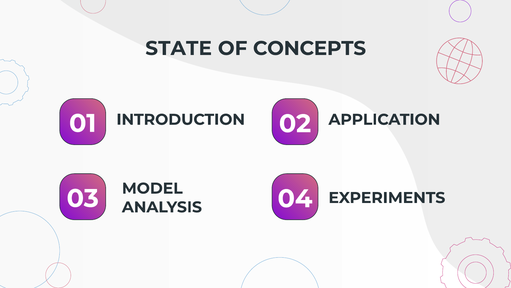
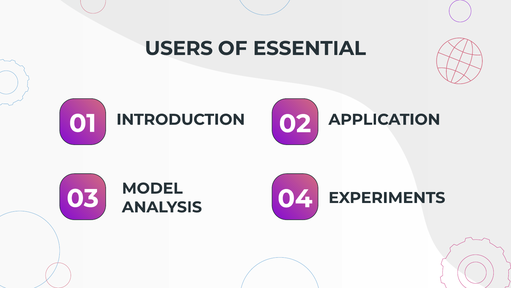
STATE: STATE -> USERS
CONCEPTS: CONCEPTS -> ESSENTIAL
